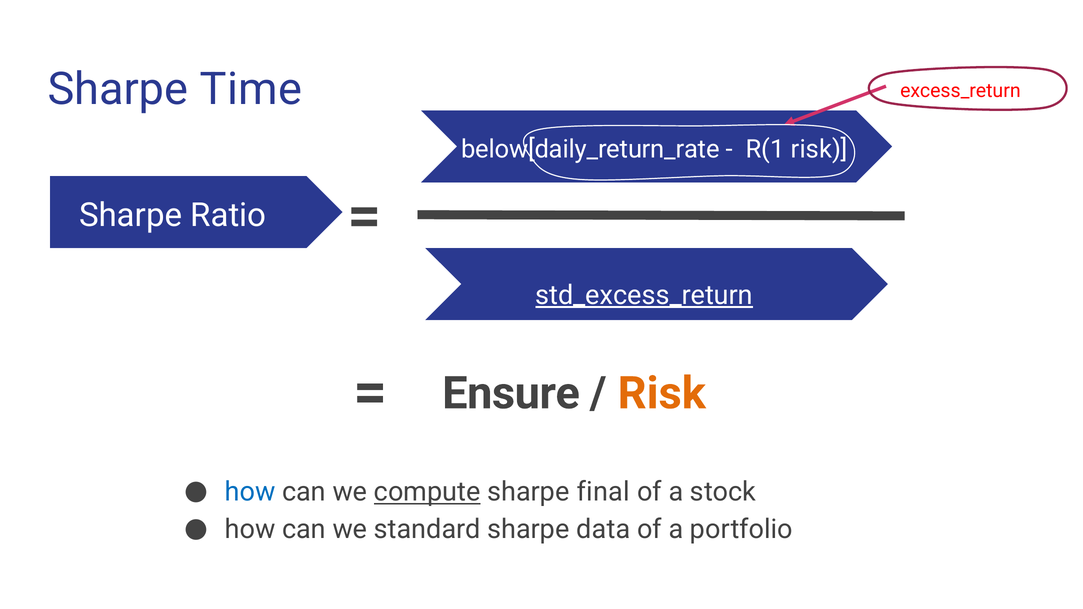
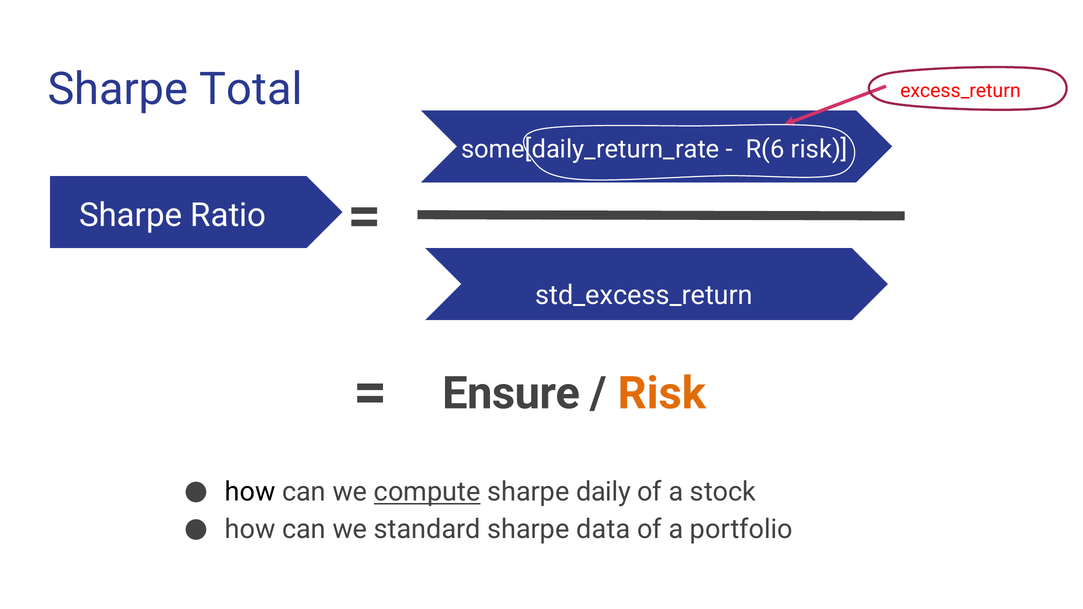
Time: Time -> Total
below[daily_return_rate: below[daily_return_rate -> some[daily_return_rate
R(1: R(1 -> R(6
std_excess_return underline: present -> none
how at (250, 492) colour: blue -> black
final: final -> daily
